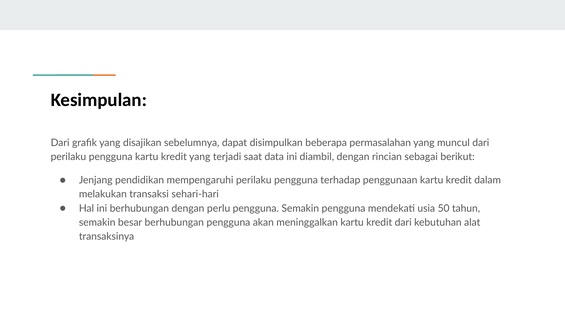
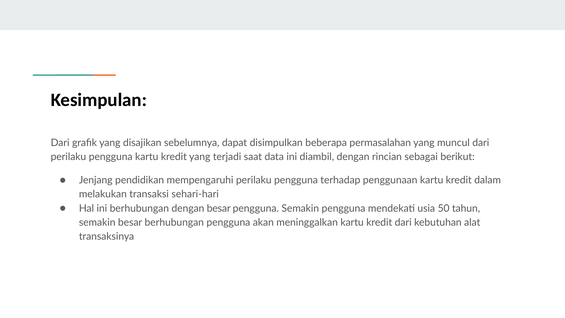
dengan perlu: perlu -> besar
